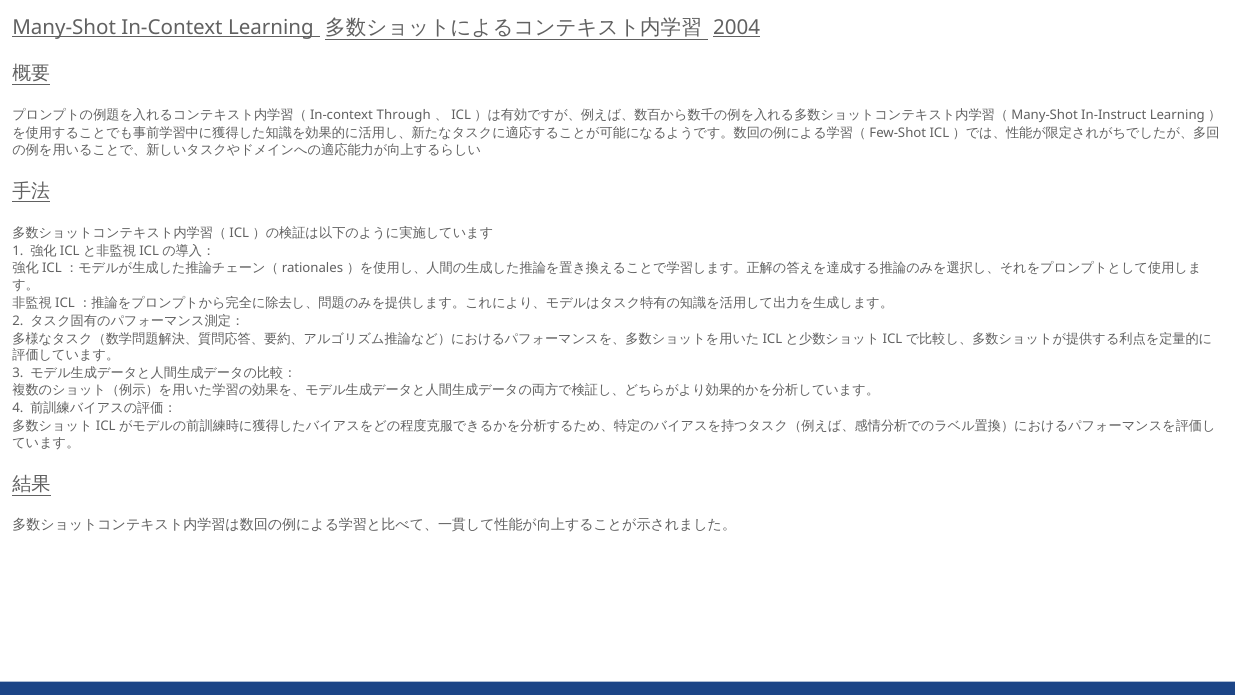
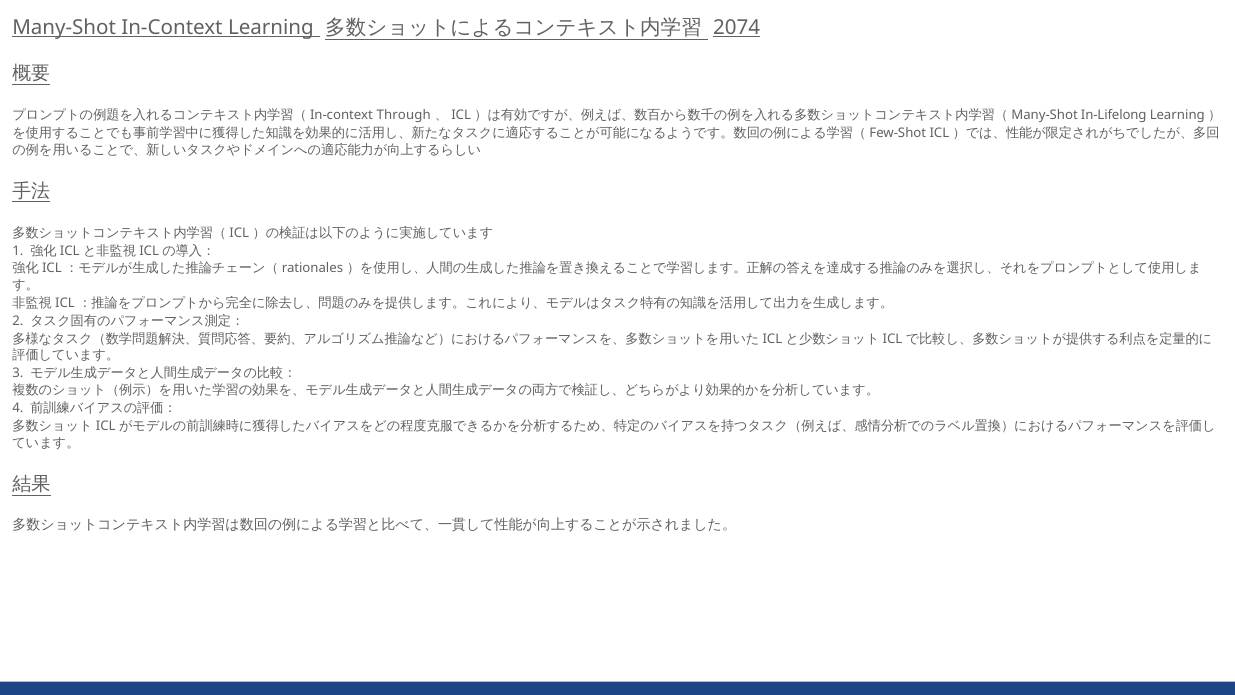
2004: 2004 -> 2074
In-Instruct: In-Instruct -> In-Lifelong
